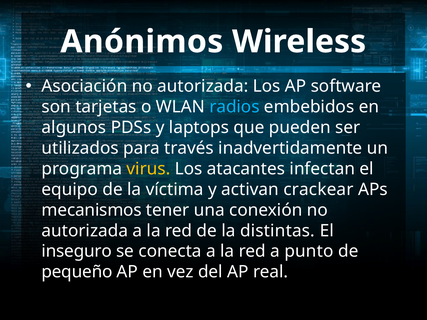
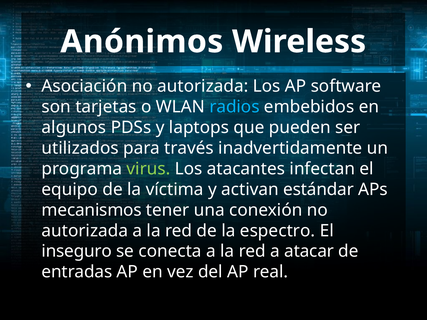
virus colour: yellow -> light green
crackear: crackear -> estándar
distintas: distintas -> espectro
punto: punto -> atacar
pequeño: pequeño -> entradas
